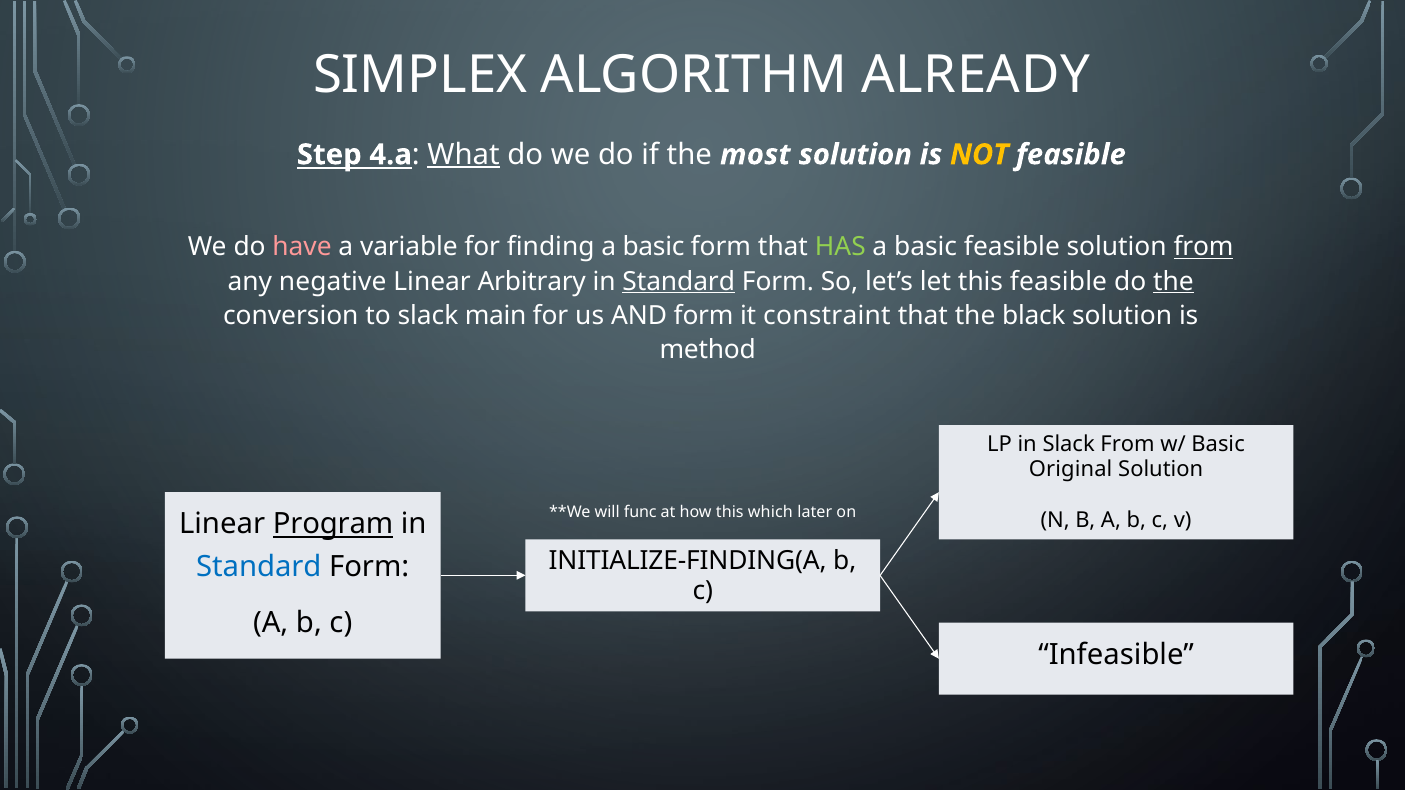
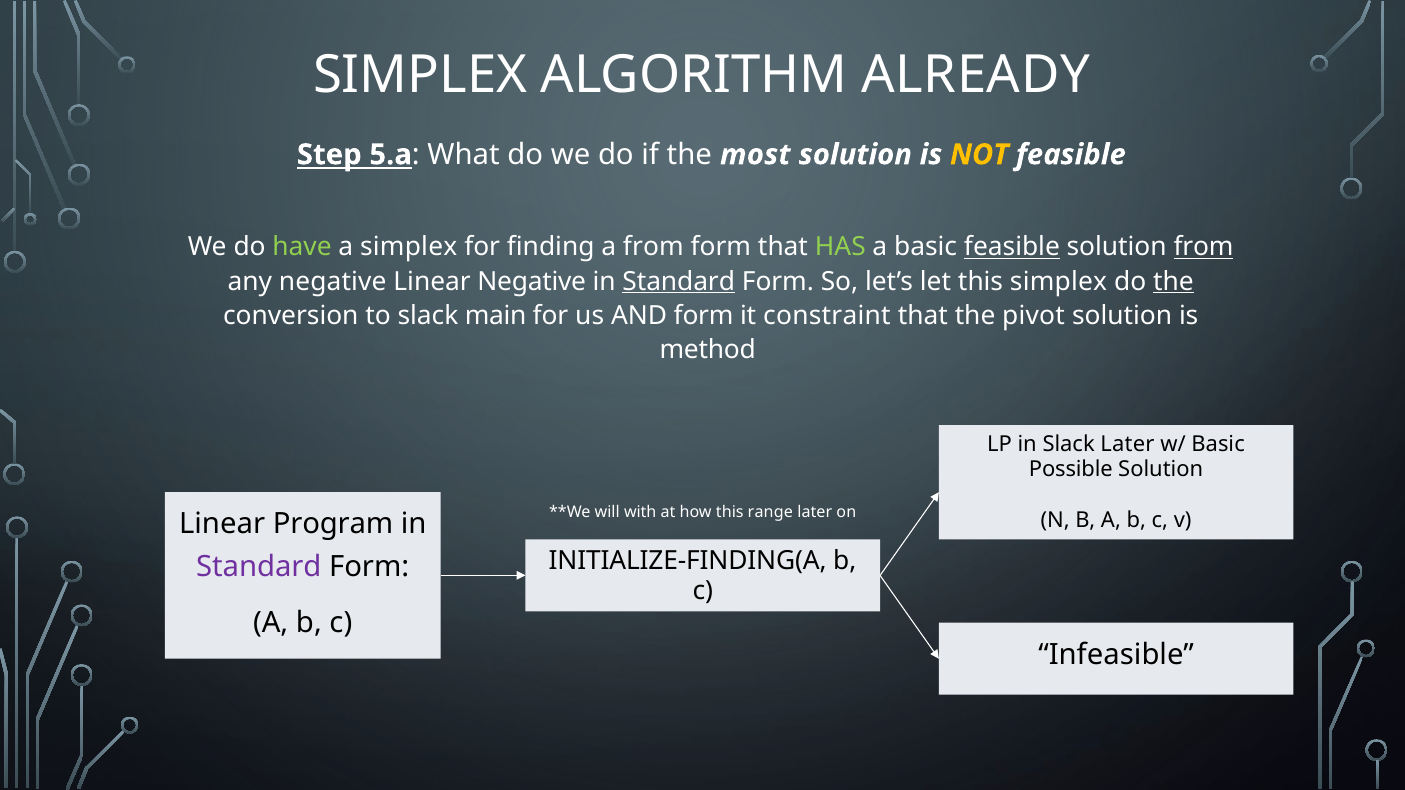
4.a: 4.a -> 5.a
What underline: present -> none
have colour: pink -> light green
a variable: variable -> simplex
finding a basic: basic -> from
feasible at (1012, 247) underline: none -> present
Linear Arbitrary: Arbitrary -> Negative
this feasible: feasible -> simplex
black: black -> pivot
Slack From: From -> Later
Original: Original -> Possible
func: func -> with
which: which -> range
Program underline: present -> none
Standard at (259, 567) colour: blue -> purple
